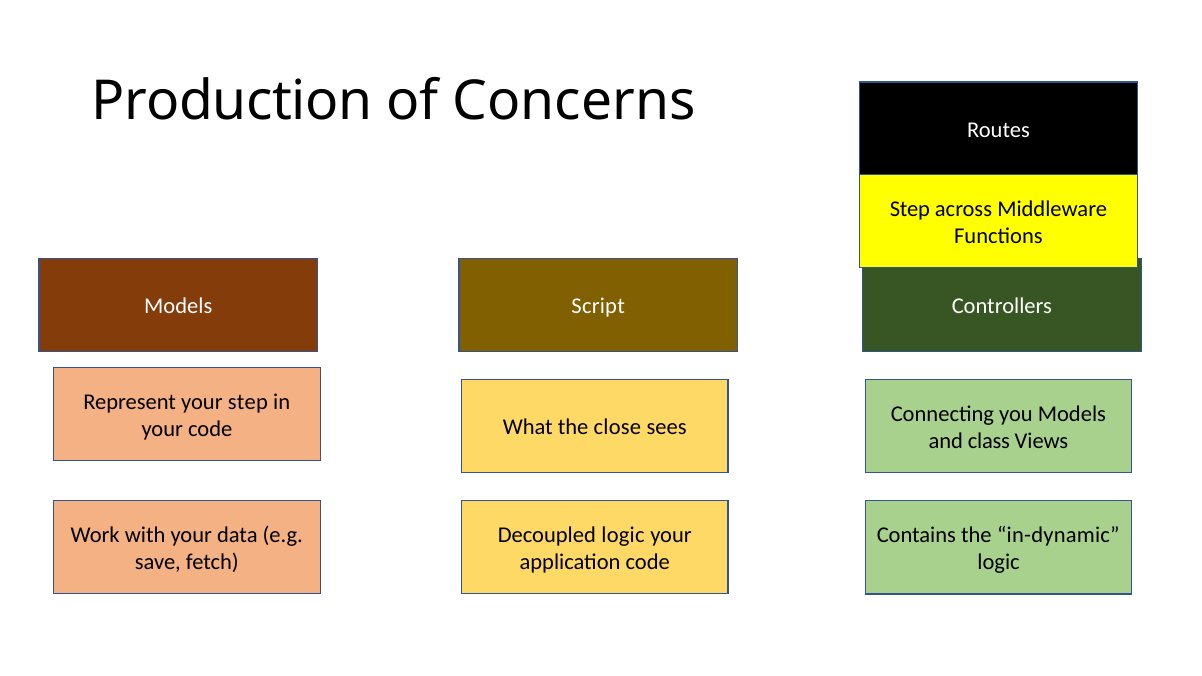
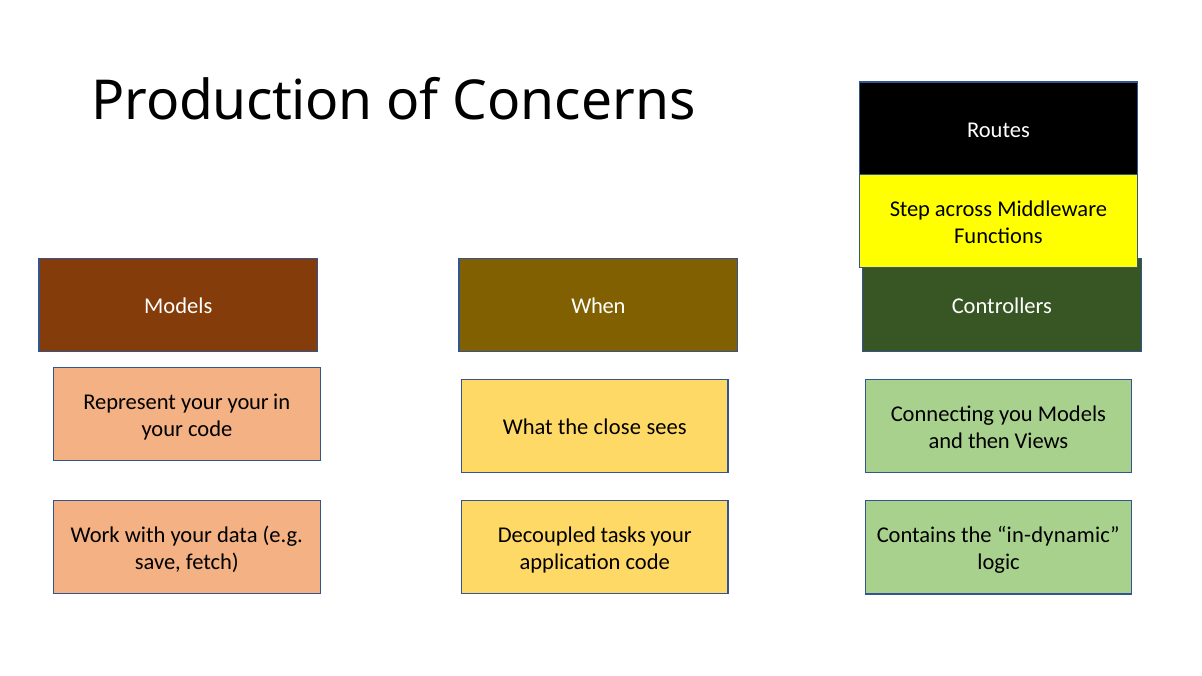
Script: Script -> When
your step: step -> your
class: class -> then
Decoupled logic: logic -> tasks
